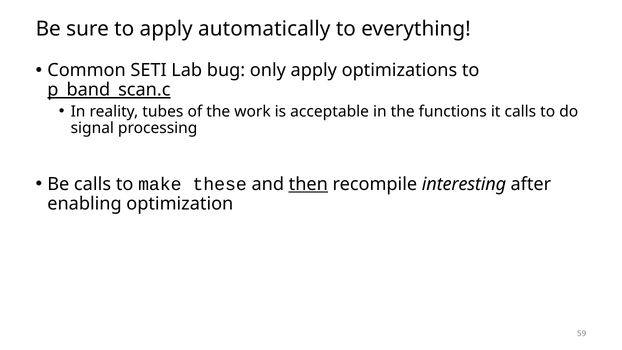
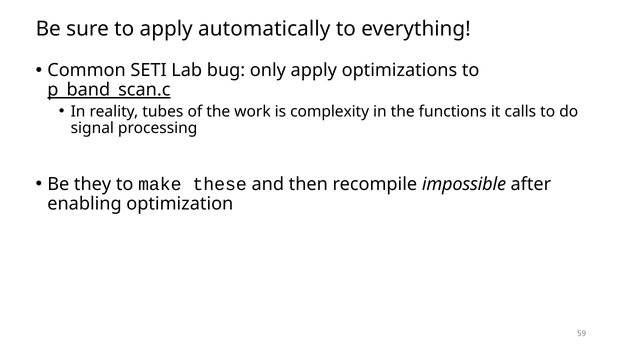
acceptable: acceptable -> complexity
Be calls: calls -> they
then underline: present -> none
interesting: interesting -> impossible
